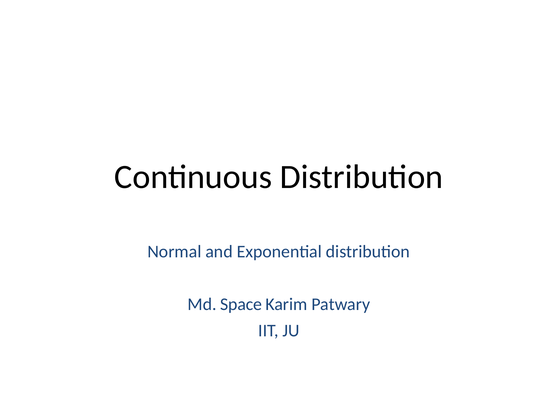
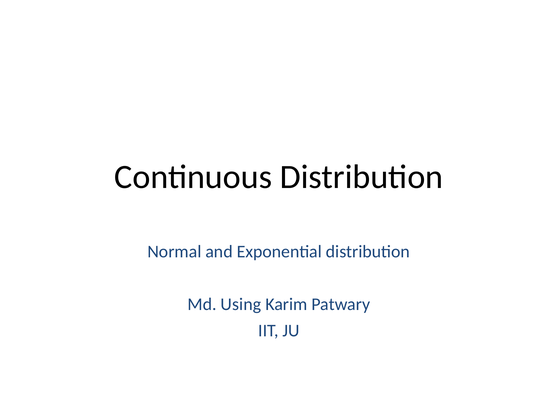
Space: Space -> Using
